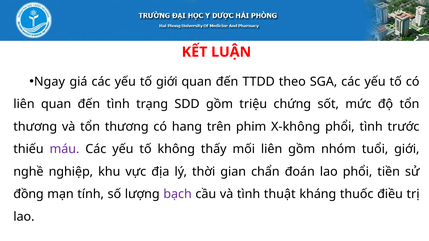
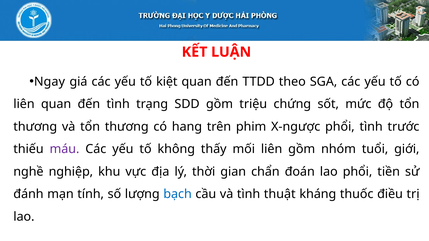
tố giới: giới -> kiệt
X-không: X-không -> X-ngược
đồng: đồng -> đánh
bạch colour: purple -> blue
